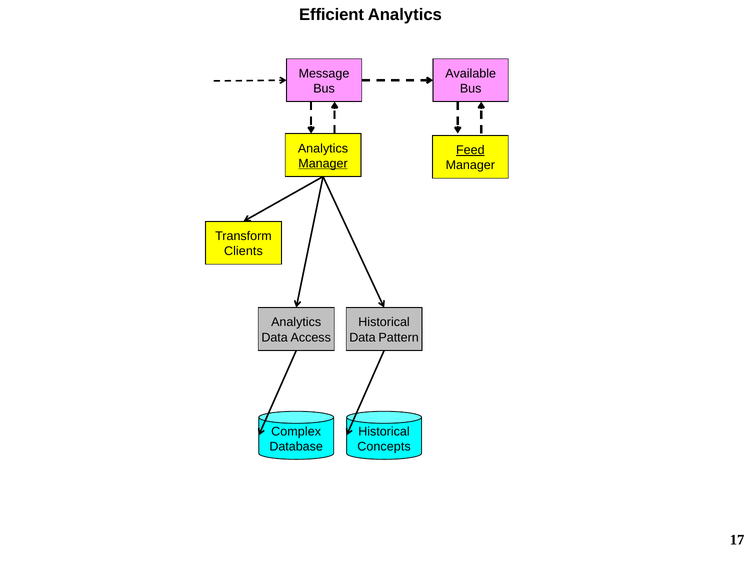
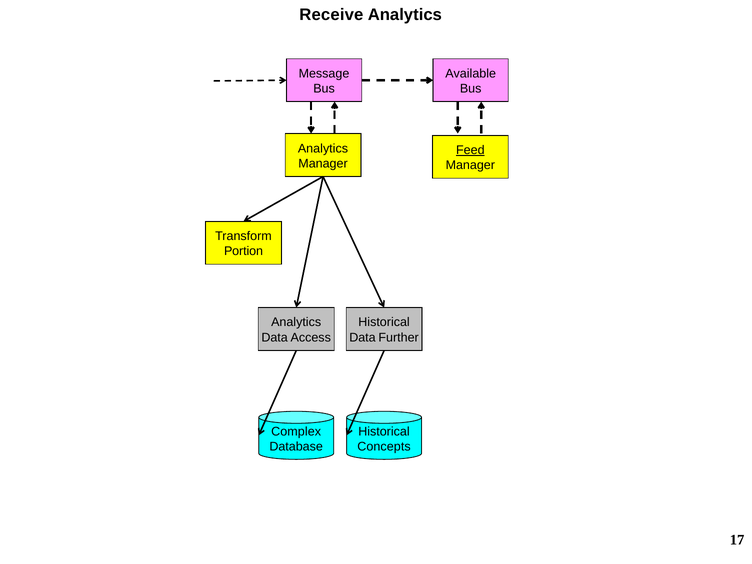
Efficient: Efficient -> Receive
Manager at (323, 163) underline: present -> none
Clients: Clients -> Portion
Pattern: Pattern -> Further
